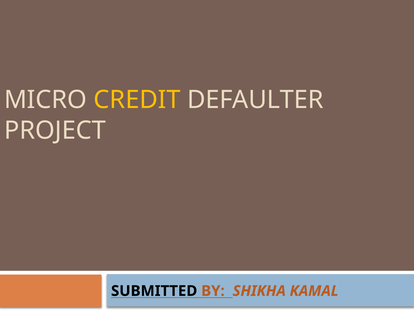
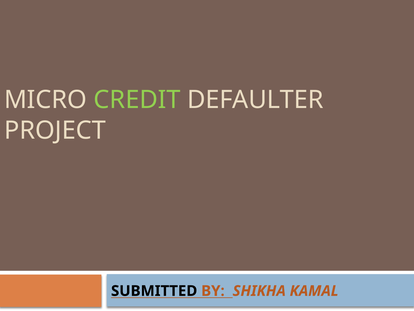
CREDIT colour: yellow -> light green
